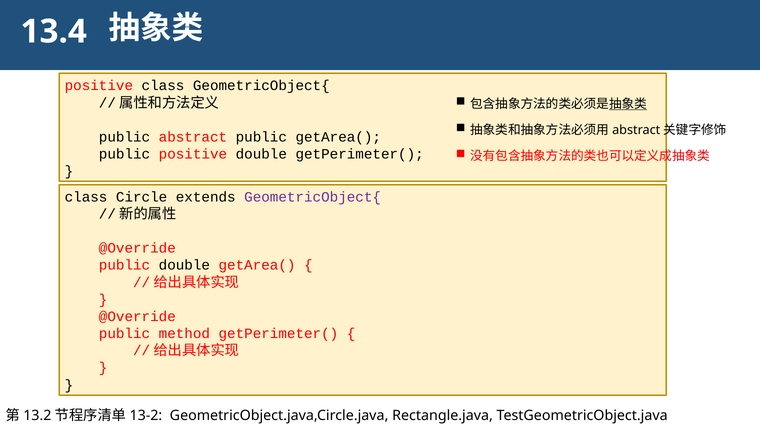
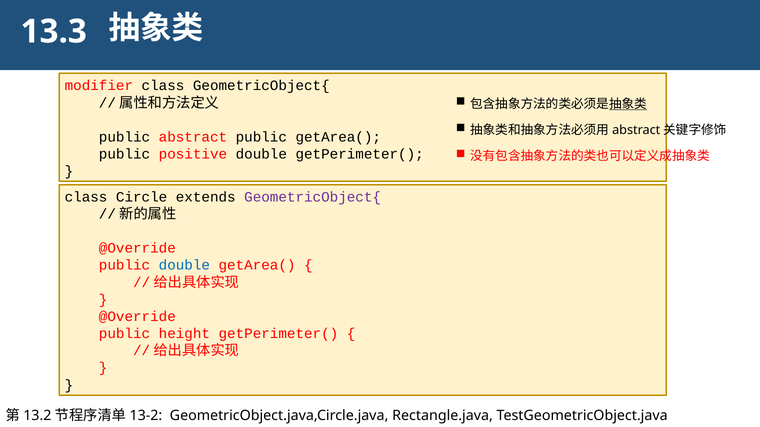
13.4: 13.4 -> 13.3
positive at (99, 86): positive -> modifier
double at (184, 266) colour: black -> blue
method: method -> height
